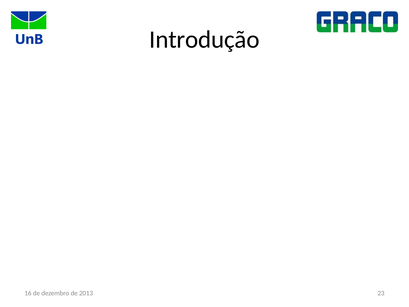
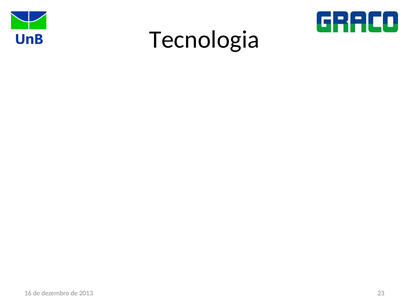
Introdução: Introdução -> Tecnologia
